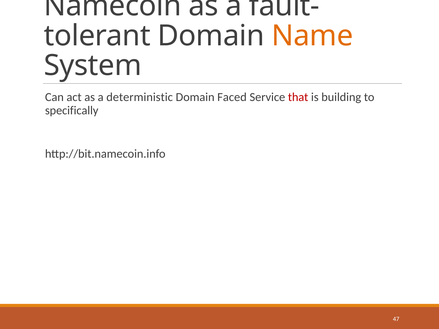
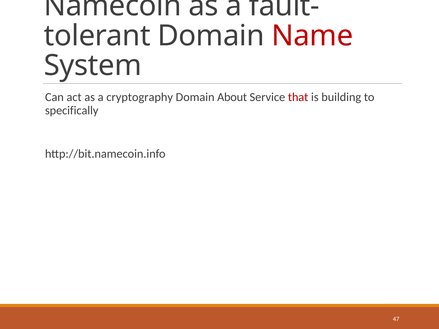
Name colour: orange -> red
deterministic: deterministic -> cryptography
Faced: Faced -> About
